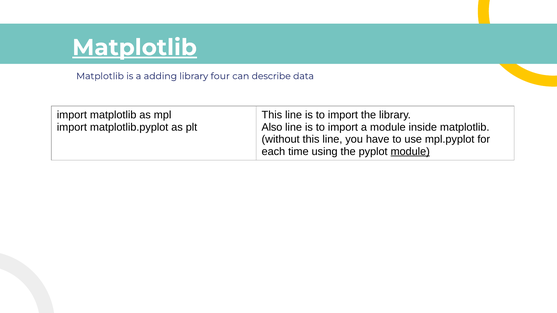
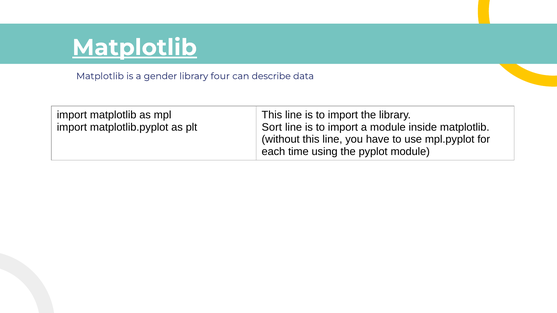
adding: adding -> gender
Also: Also -> Sort
module at (410, 152) underline: present -> none
